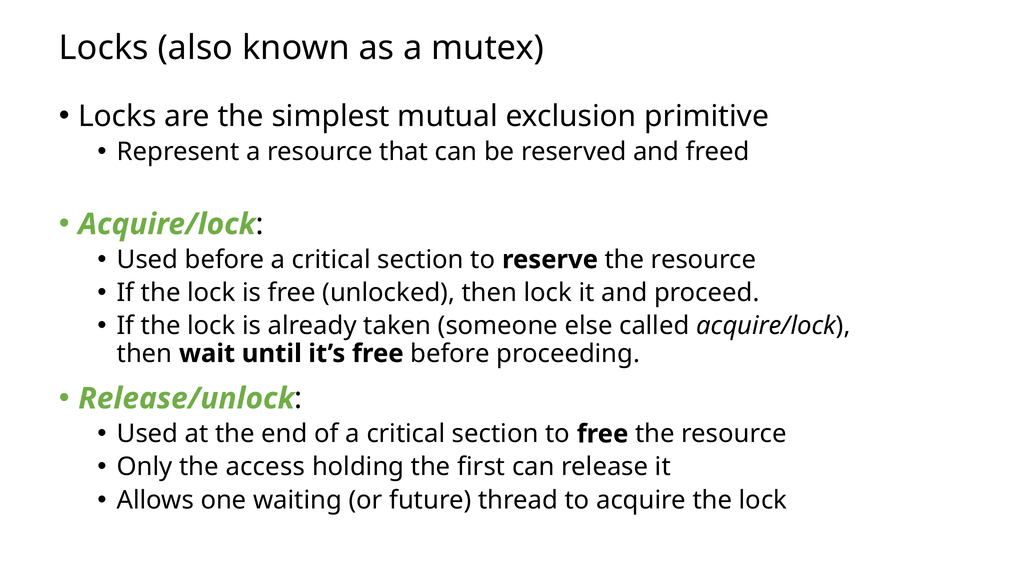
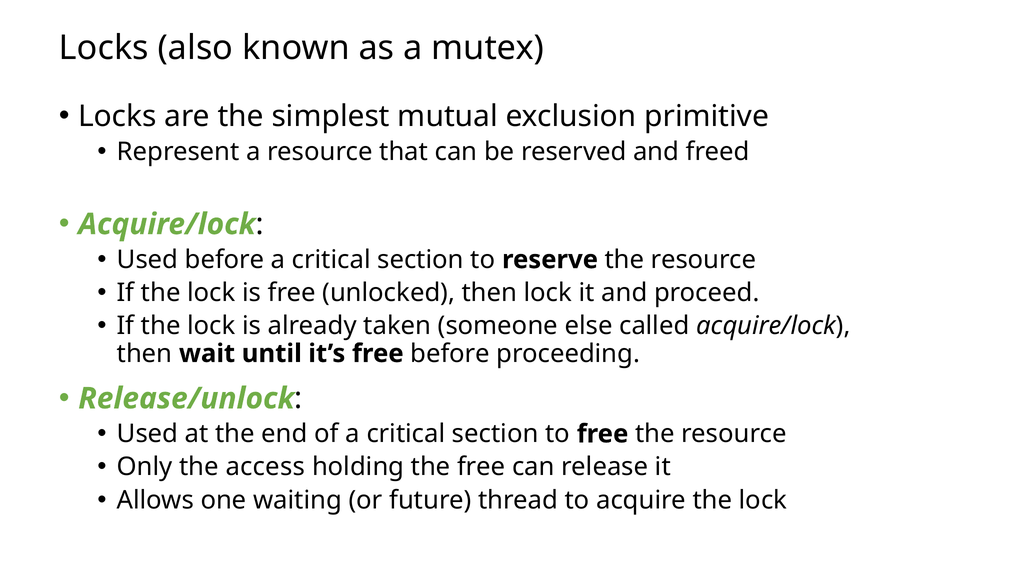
the first: first -> free
